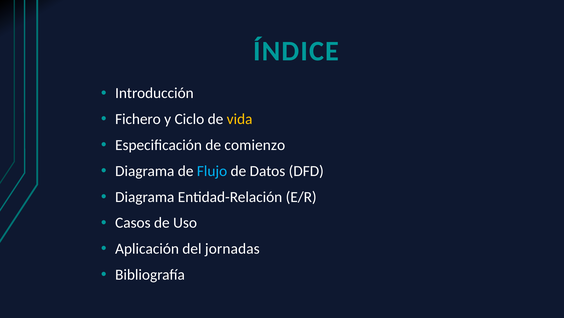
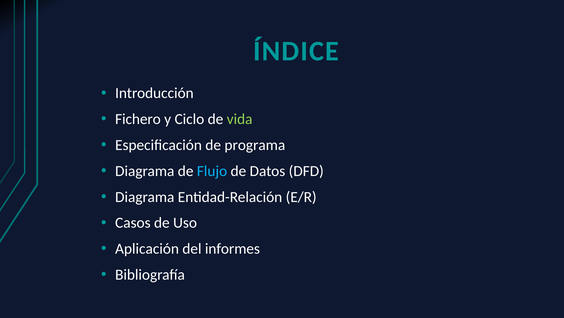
vida colour: yellow -> light green
comienzo: comienzo -> programa
jornadas: jornadas -> informes
